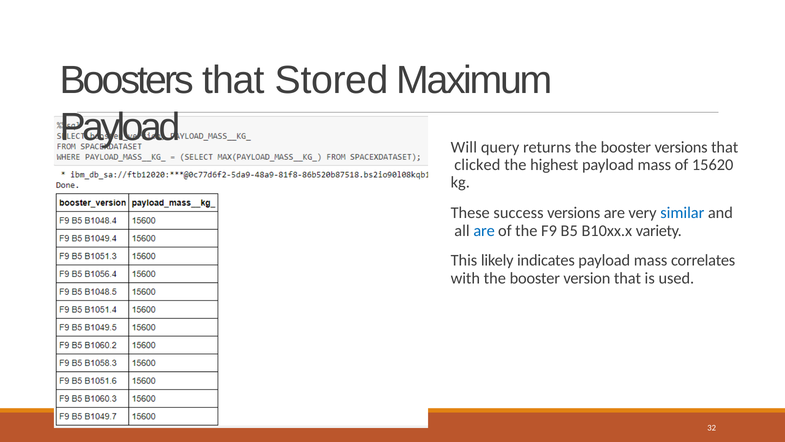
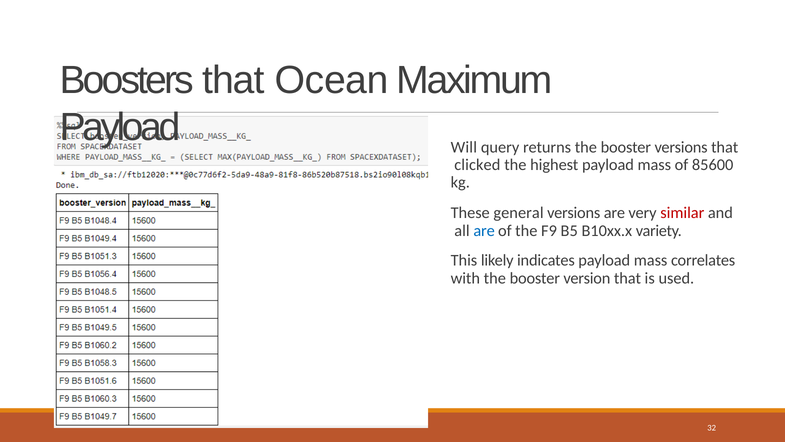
Stored: Stored -> Ocean
15620: 15620 -> 85600
success: success -> general
similar colour: blue -> red
